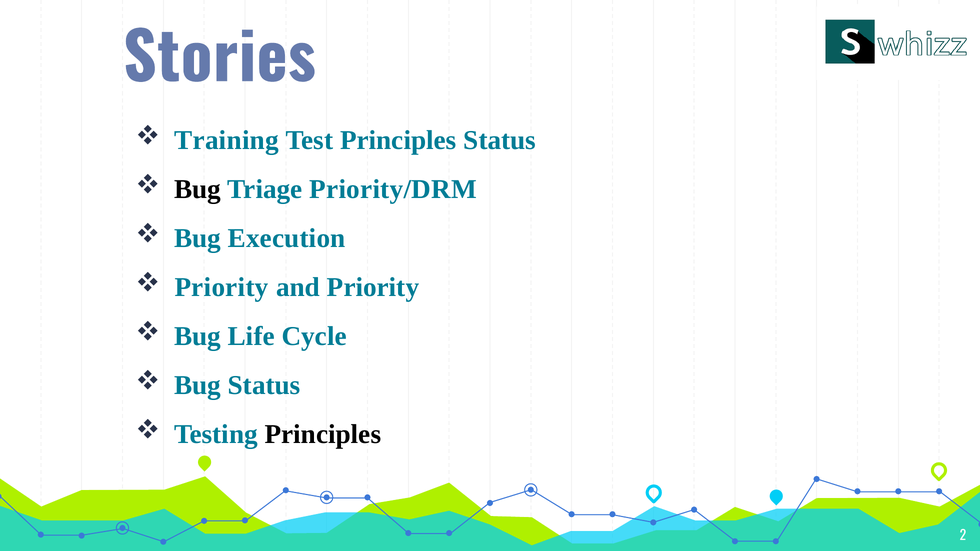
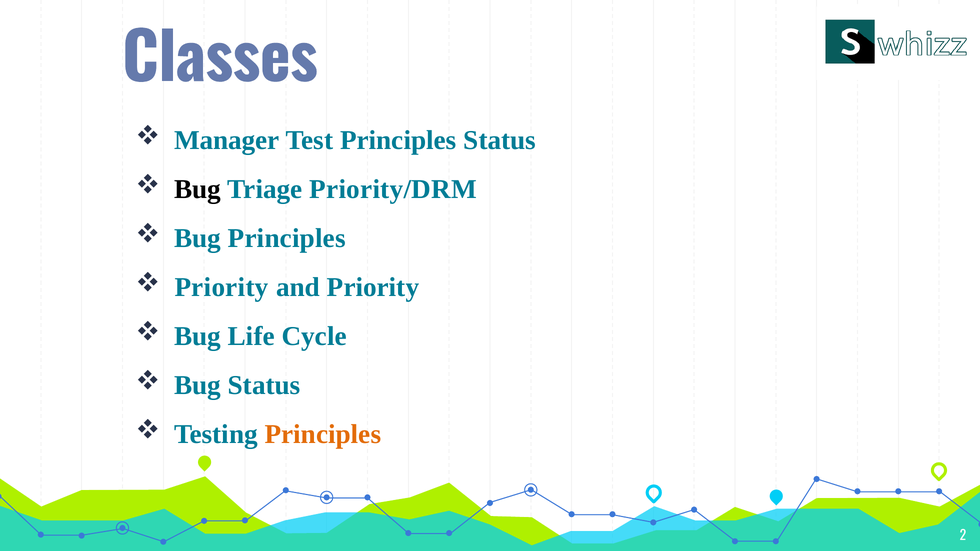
Stories: Stories -> Classes
Training: Training -> Manager
Bug Execution: Execution -> Principles
Principles at (323, 434) colour: black -> orange
